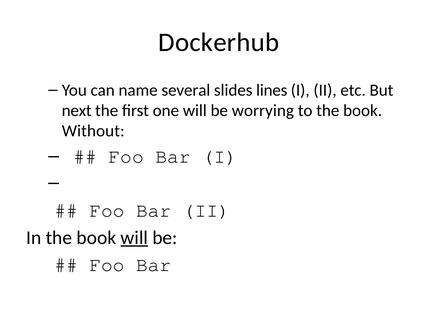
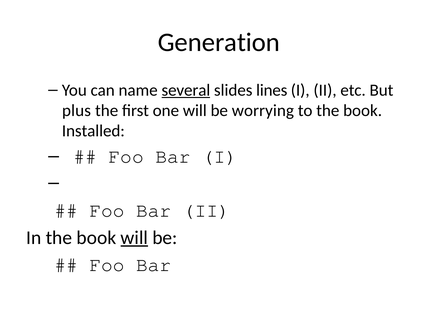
Dockerhub: Dockerhub -> Generation
several underline: none -> present
next: next -> plus
Without: Without -> Installed
